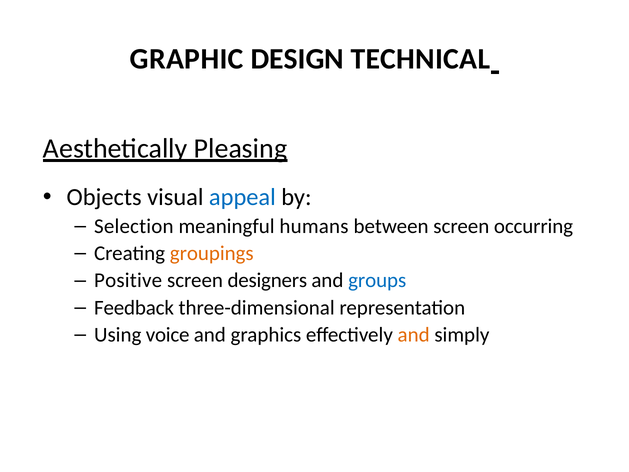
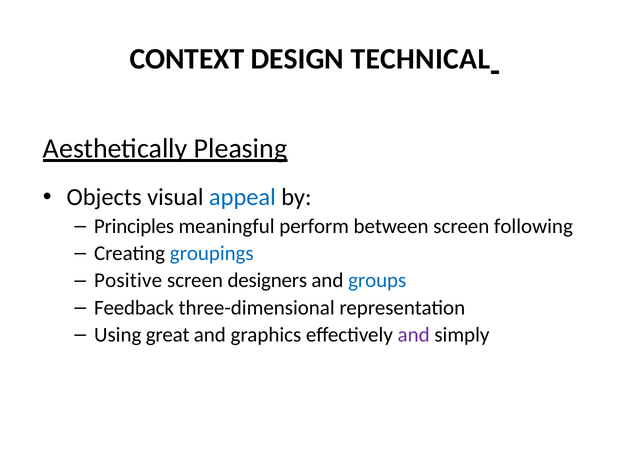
GRAPHIC: GRAPHIC -> CONTEXT
Selection: Selection -> Principles
humans: humans -> perform
occurring: occurring -> following
groupings colour: orange -> blue
voice: voice -> great
and at (414, 335) colour: orange -> purple
